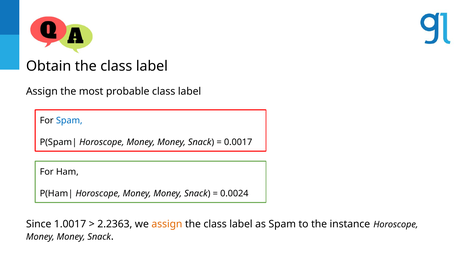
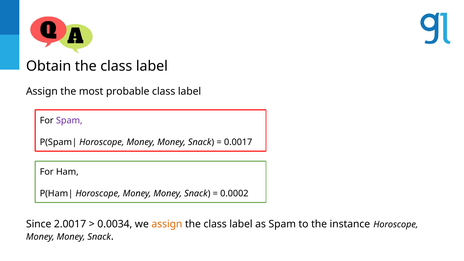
Spam at (69, 120) colour: blue -> purple
0.0024: 0.0024 -> 0.0002
1.0017: 1.0017 -> 2.0017
2.2363: 2.2363 -> 0.0034
